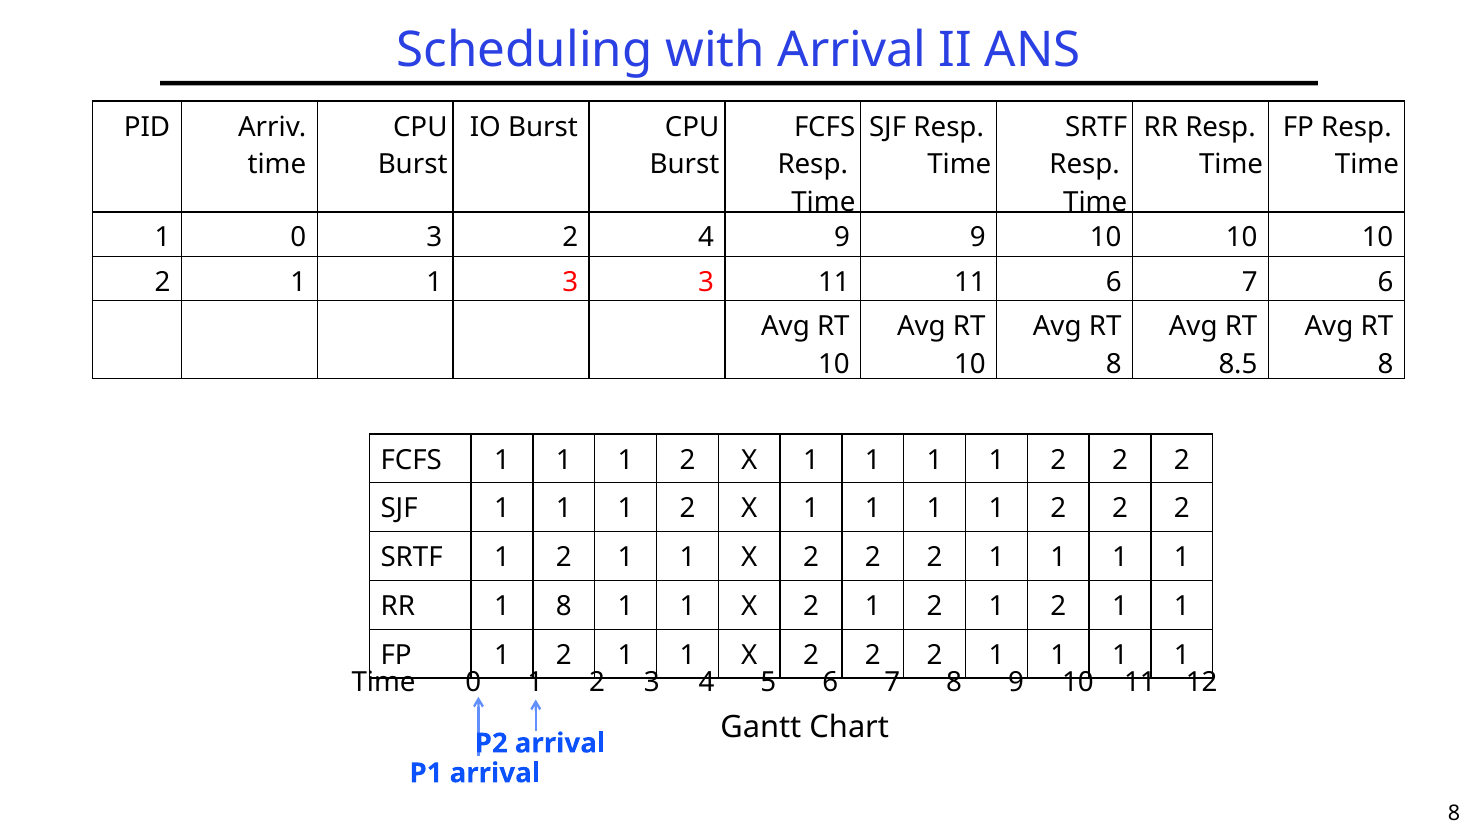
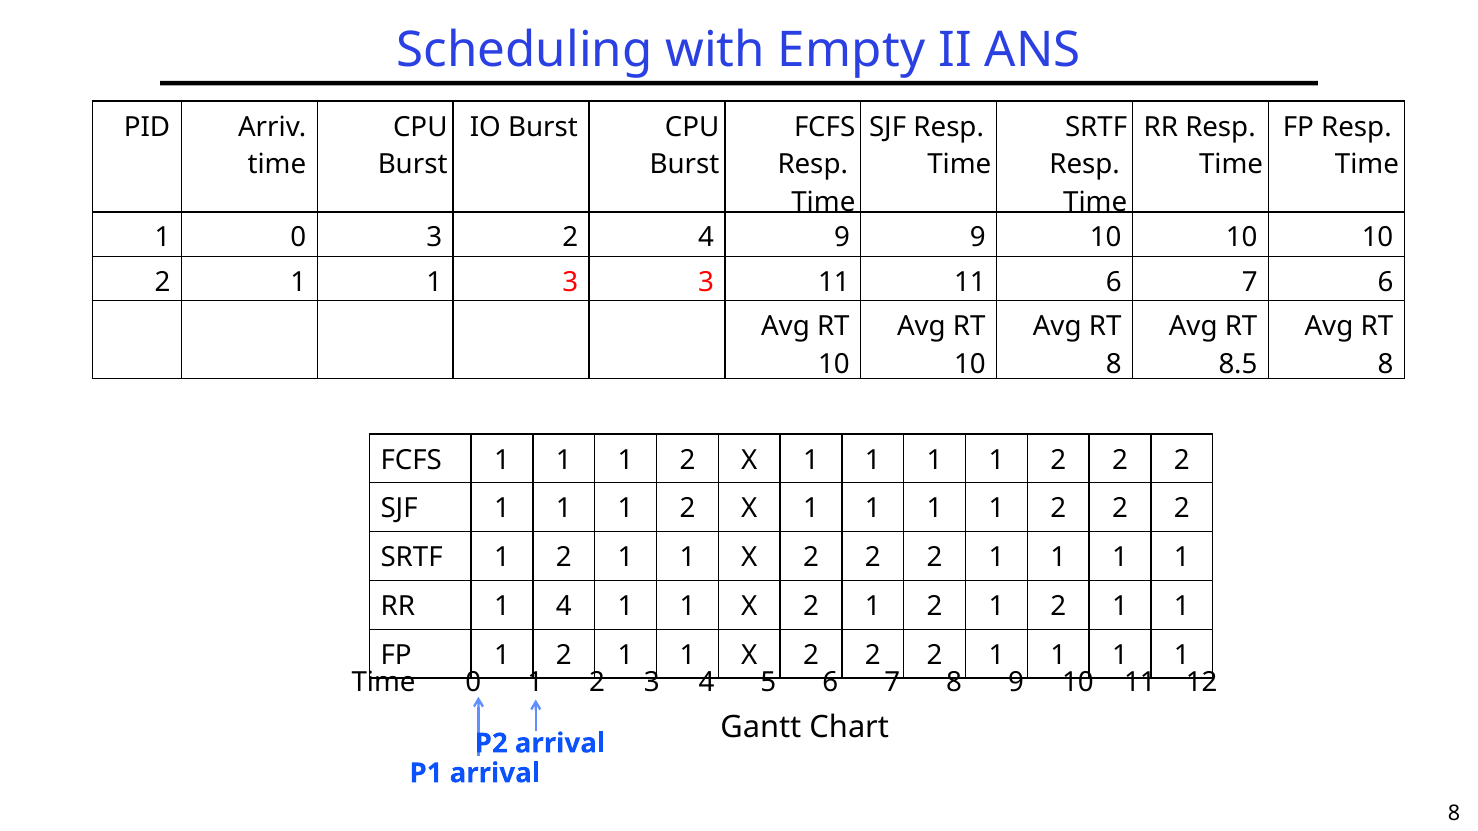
with Arrival: Arrival -> Empty
1 8: 8 -> 4
